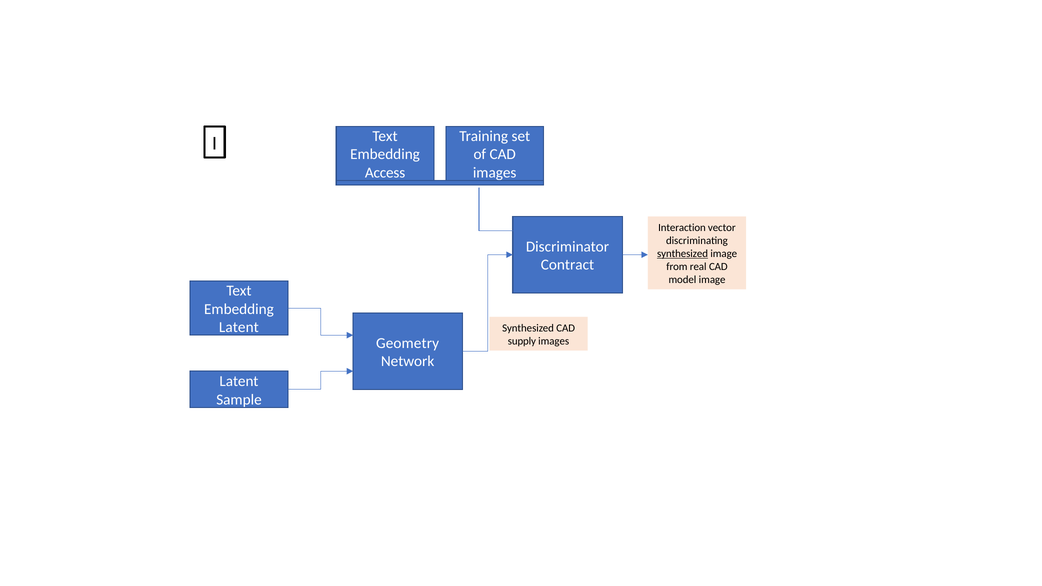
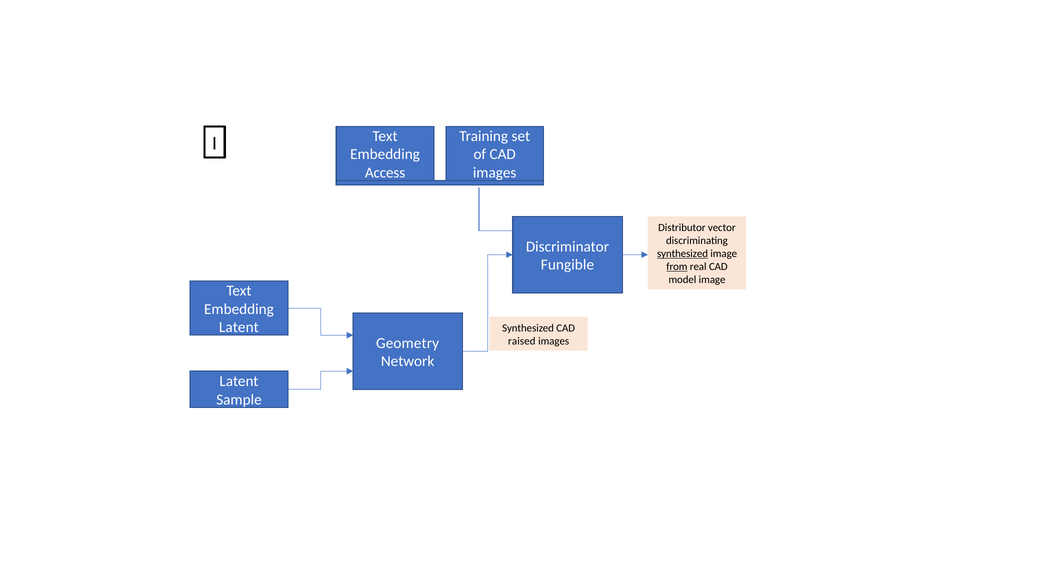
Interaction: Interaction -> Distributor
Contract: Contract -> Fungible
from underline: none -> present
supply: supply -> raised
